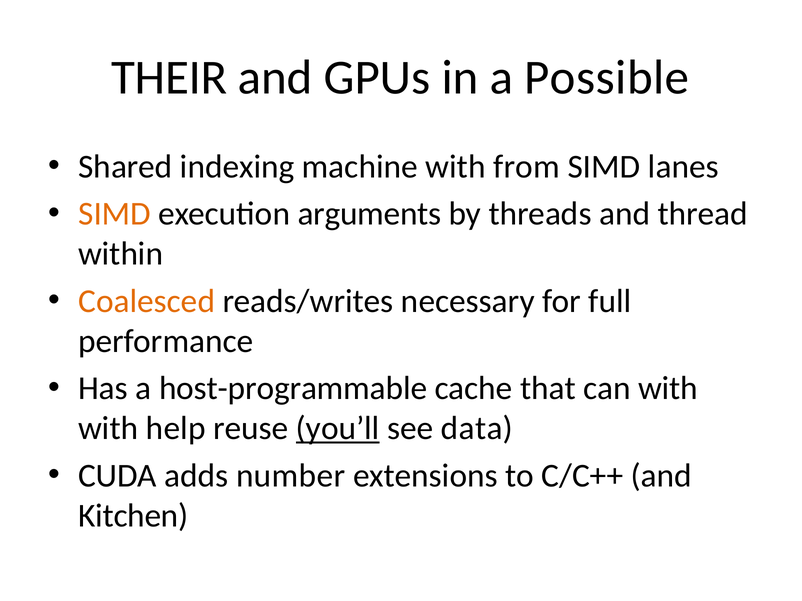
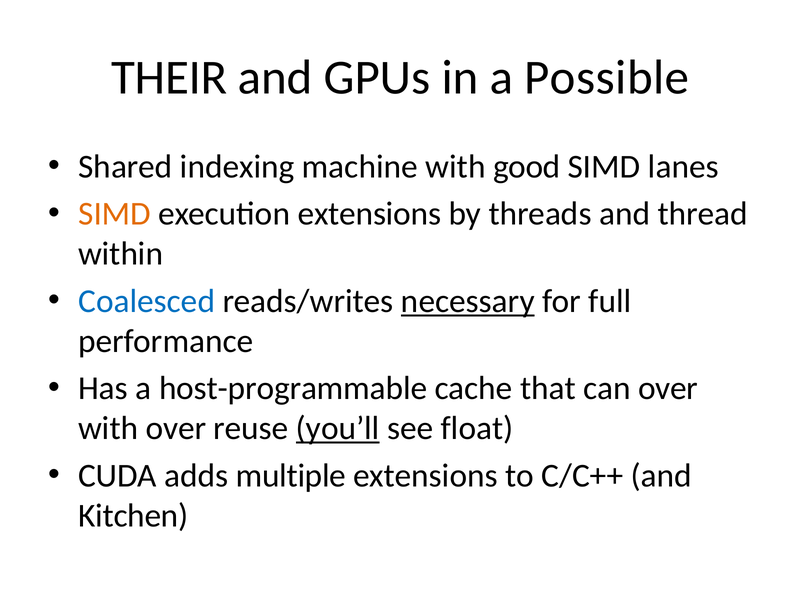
from: from -> good
execution arguments: arguments -> extensions
Coalesced colour: orange -> blue
necessary underline: none -> present
can with: with -> over
with help: help -> over
data: data -> float
number: number -> multiple
